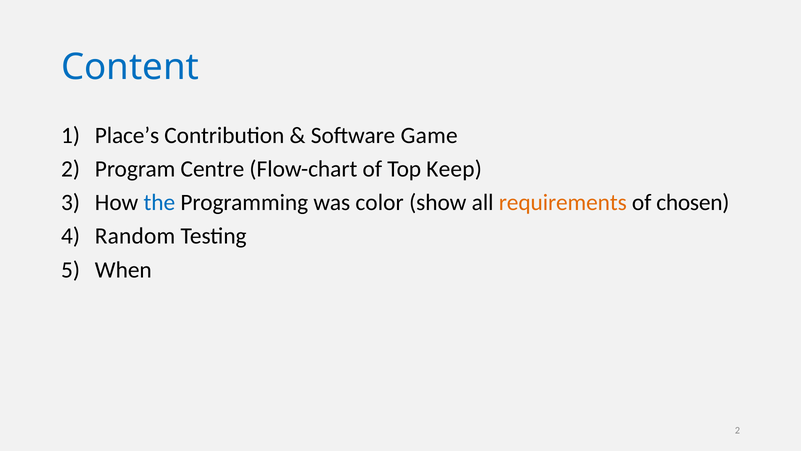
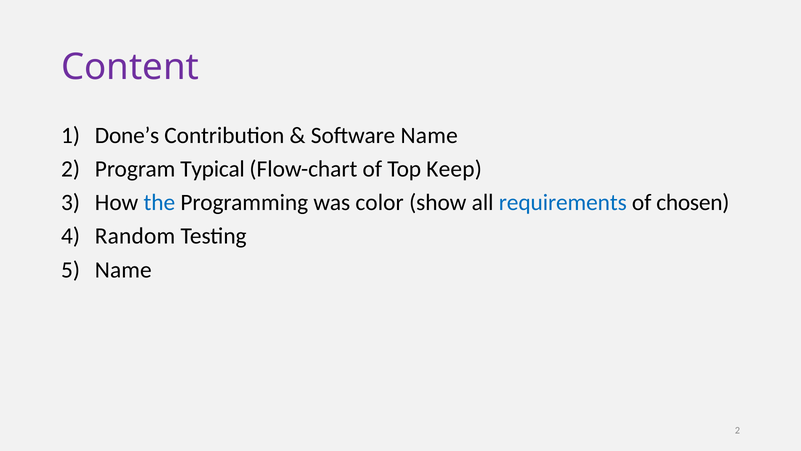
Content colour: blue -> purple
Place’s: Place’s -> Done’s
Software Game: Game -> Name
Centre: Centre -> Typical
requirements colour: orange -> blue
When at (123, 270): When -> Name
